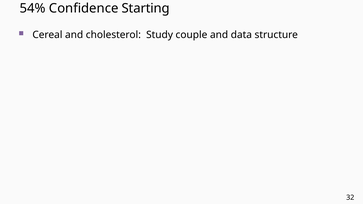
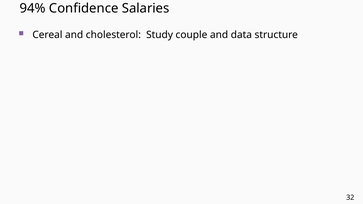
54%: 54% -> 94%
Starting: Starting -> Salaries
